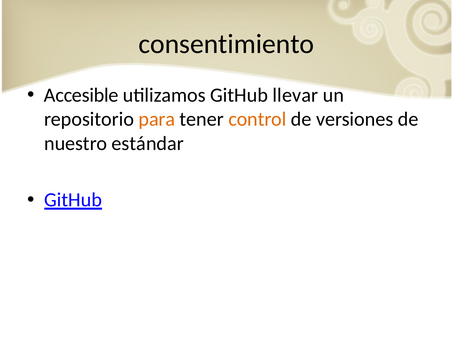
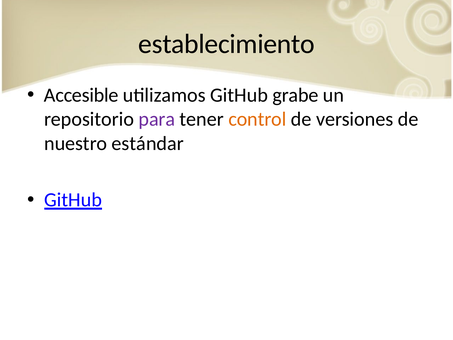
consentimiento: consentimiento -> establecimiento
llevar: llevar -> grabe
para colour: orange -> purple
